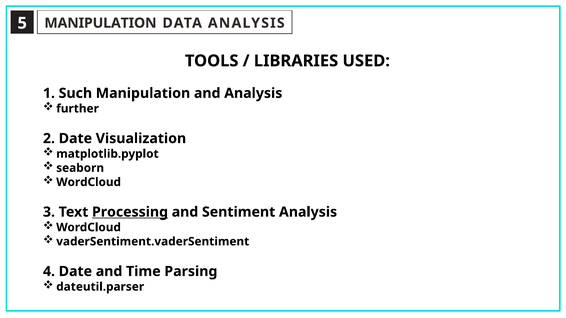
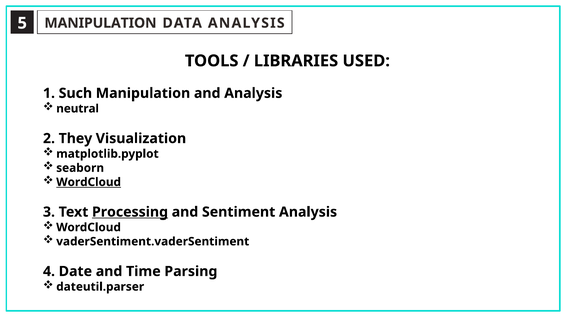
further: further -> neutral
2 Date: Date -> They
WordCloud at (89, 182) underline: none -> present
